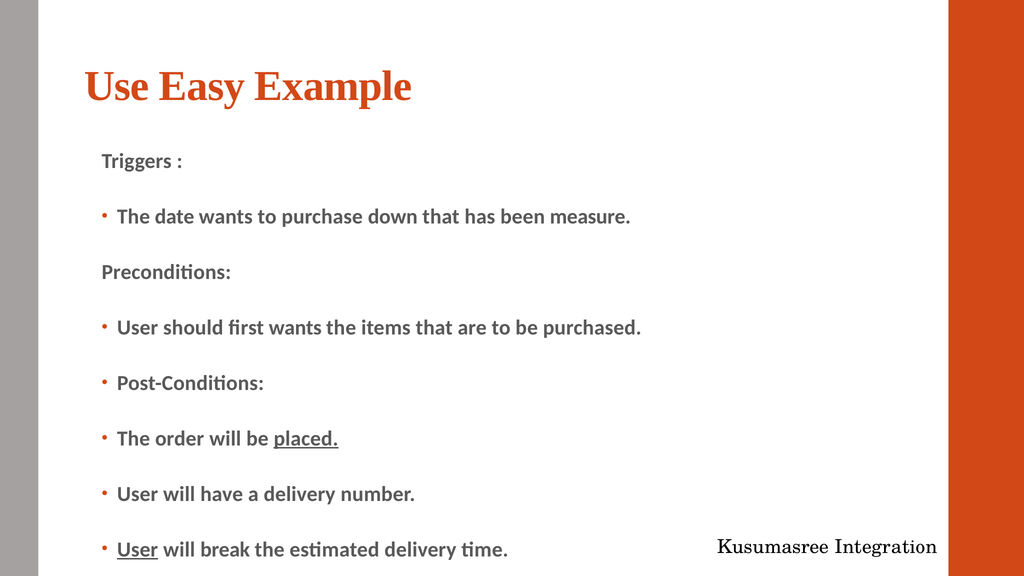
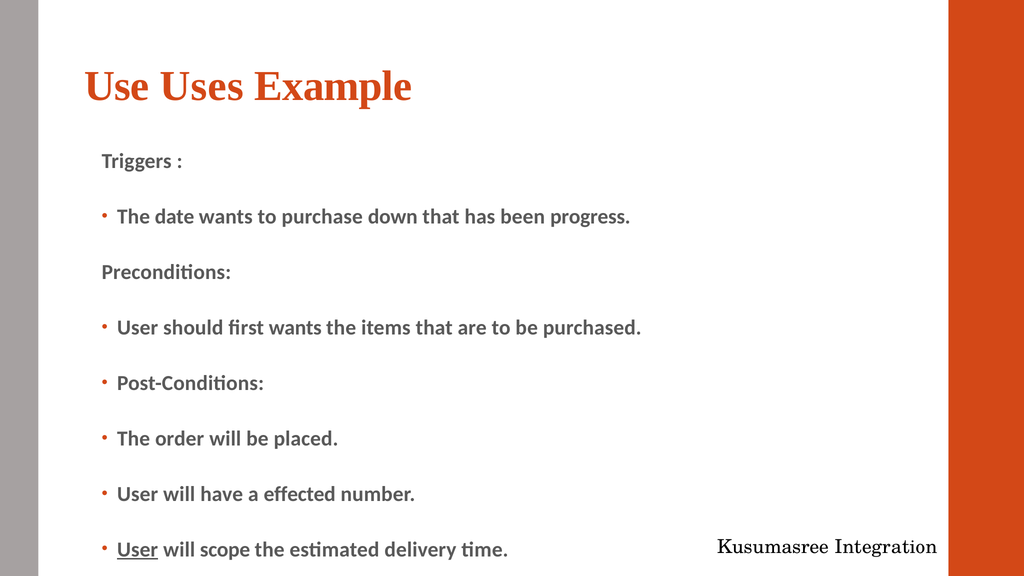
Easy: Easy -> Uses
measure: measure -> progress
placed underline: present -> none
a delivery: delivery -> effected
break: break -> scope
